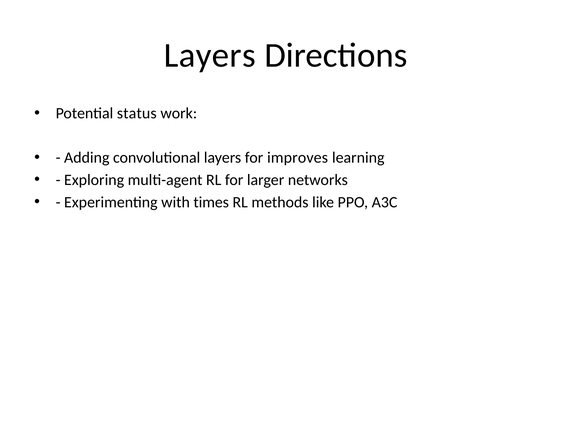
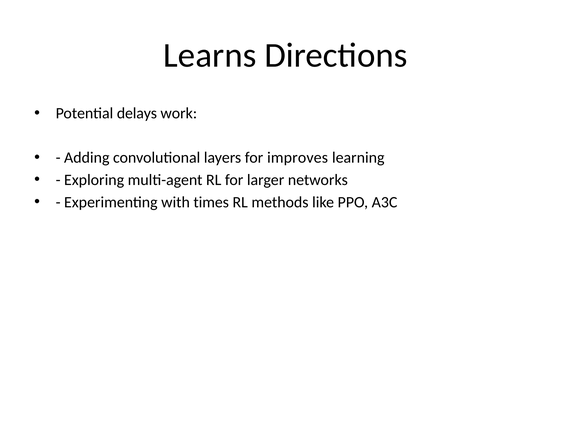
Layers at (210, 55): Layers -> Learns
status: status -> delays
